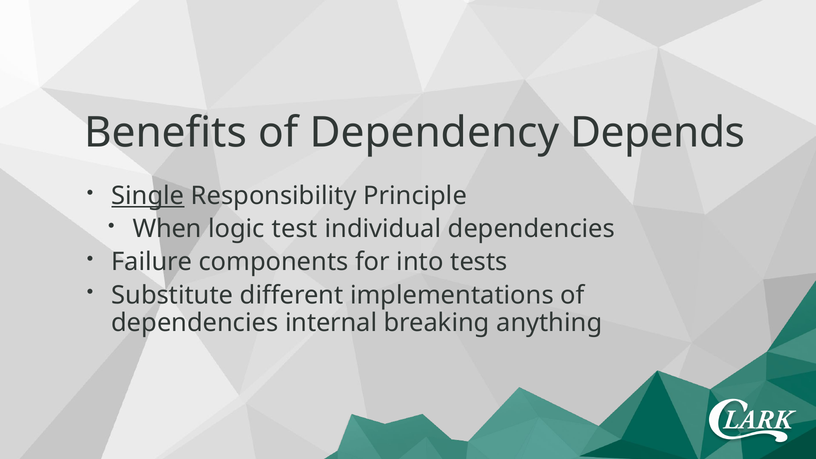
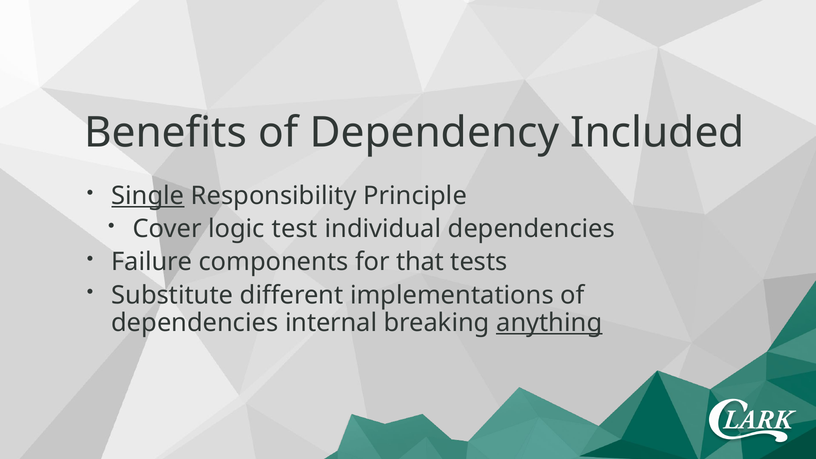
Depends: Depends -> Included
When: When -> Cover
into: into -> that
anything underline: none -> present
